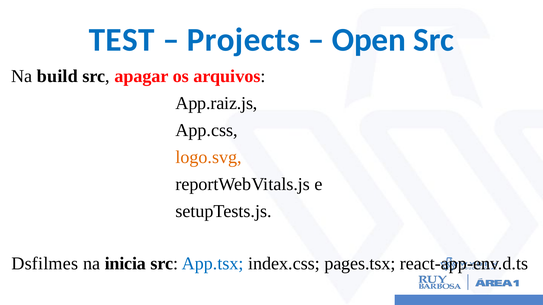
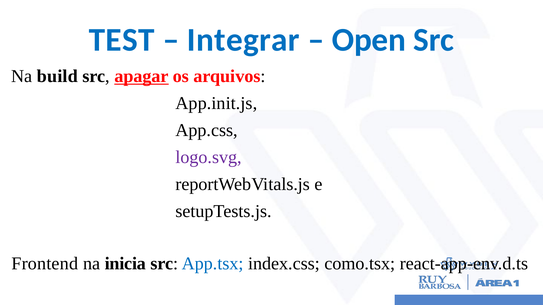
Projects: Projects -> Integrar
apagar underline: none -> present
App.raiz.js: App.raiz.js -> App.init.js
logo.svg colour: orange -> purple
Dsfilmes: Dsfilmes -> Frontend
pages.tsx: pages.tsx -> como.tsx
